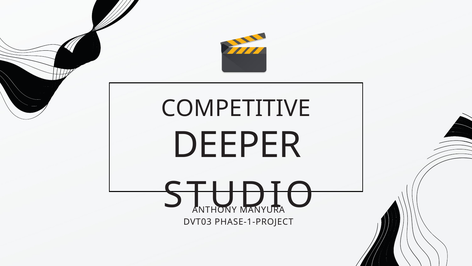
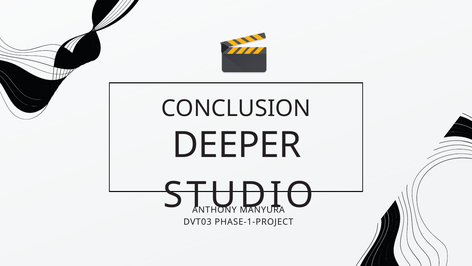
COMPETITIVE: COMPETITIVE -> CONCLUSION
